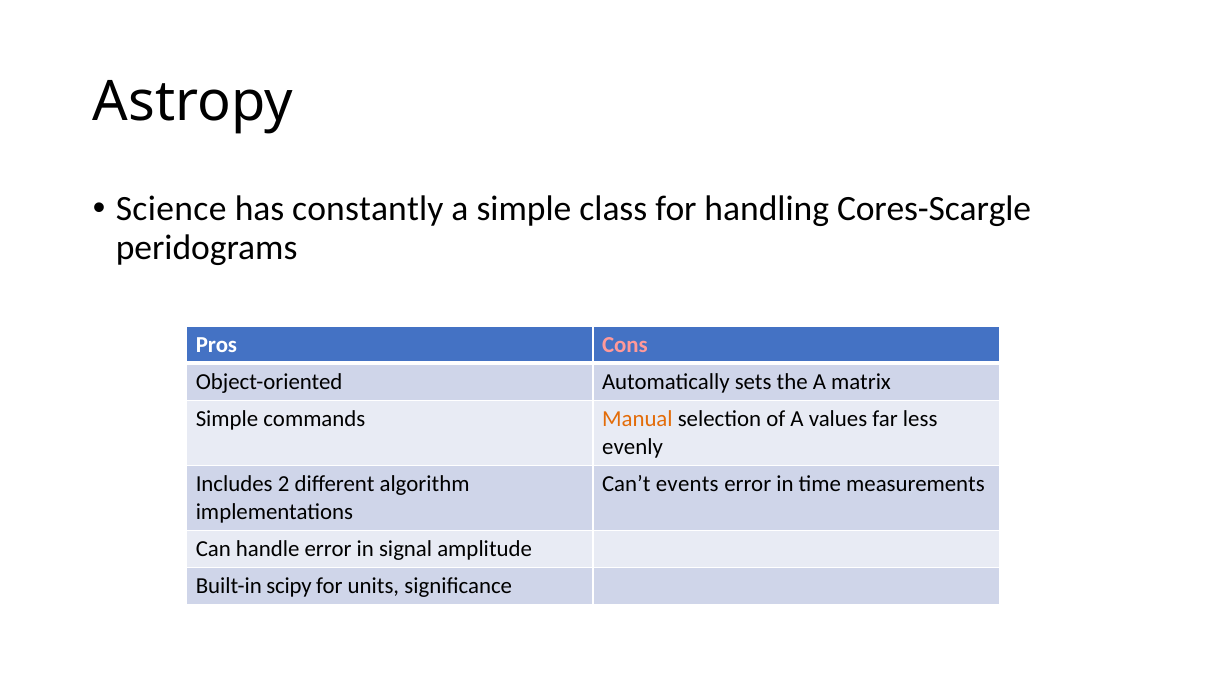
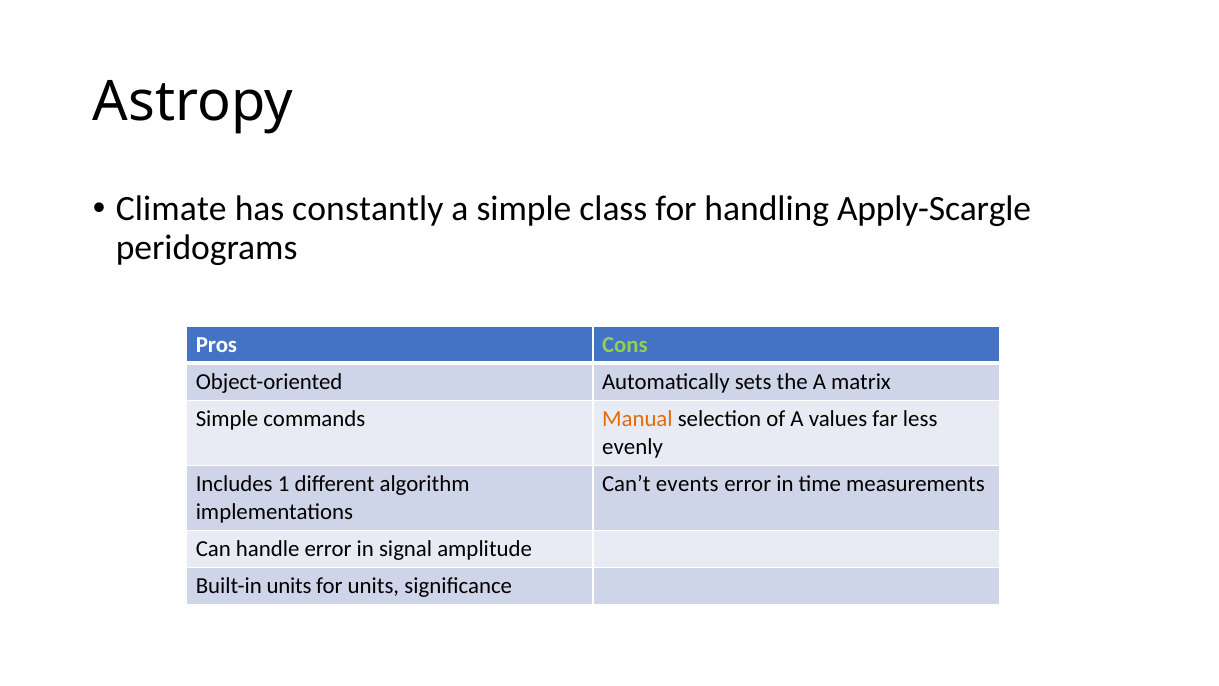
Science: Science -> Climate
Cores-Scargle: Cores-Scargle -> Apply-Scargle
Cons colour: pink -> light green
2: 2 -> 1
Built-in scipy: scipy -> units
